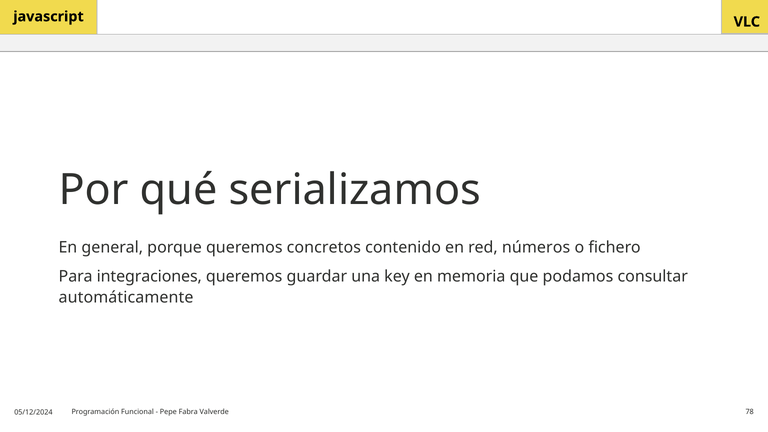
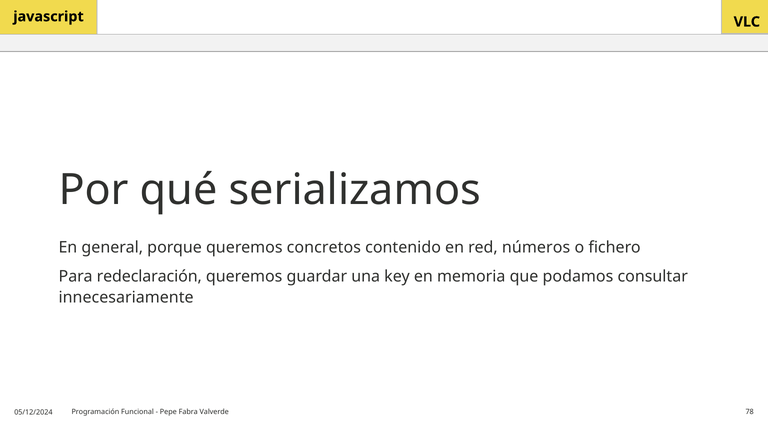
integraciones: integraciones -> redeclaración
automáticamente: automáticamente -> innecesariamente
